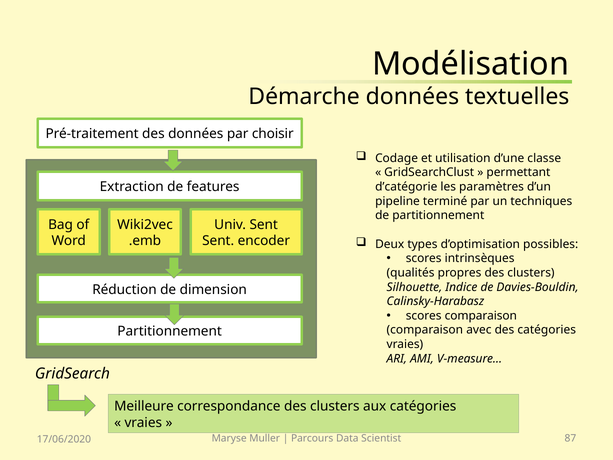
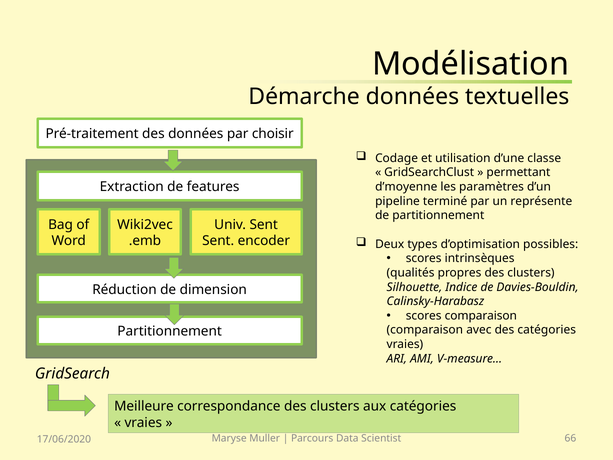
d’catégorie: d’catégorie -> d’moyenne
techniques: techniques -> représente
87: 87 -> 66
